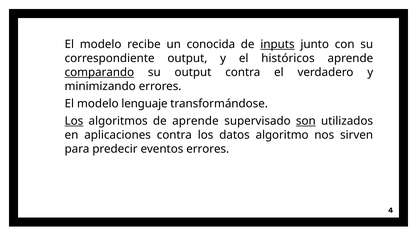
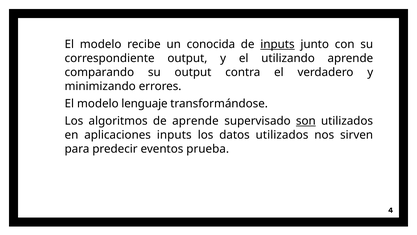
históricos: históricos -> utilizando
comparando underline: present -> none
Los at (74, 121) underline: present -> none
aplicaciones contra: contra -> inputs
datos algoritmo: algoritmo -> utilizados
eventos errores: errores -> prueba
